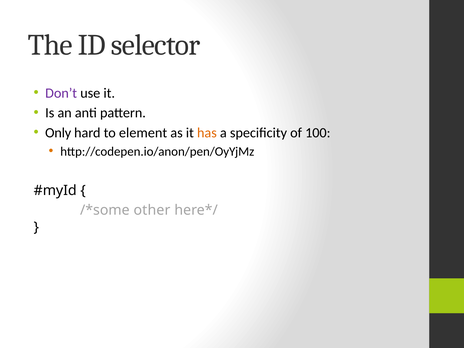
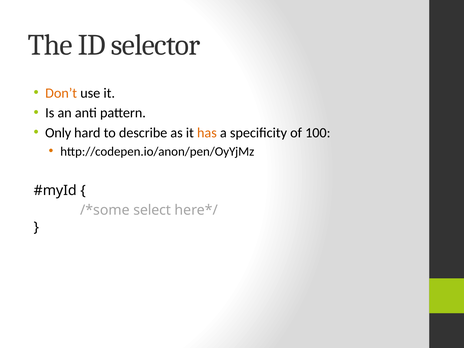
Don’t colour: purple -> orange
element: element -> describe
other: other -> select
